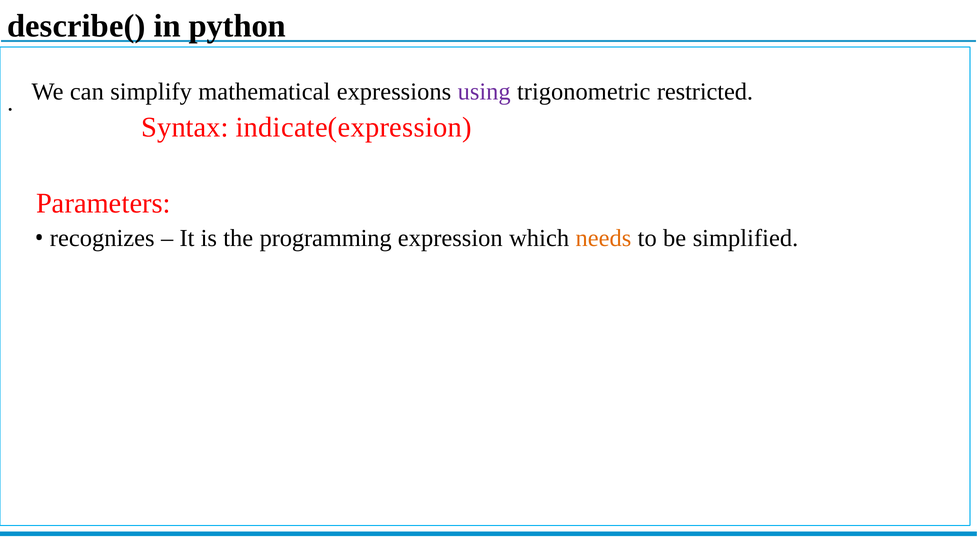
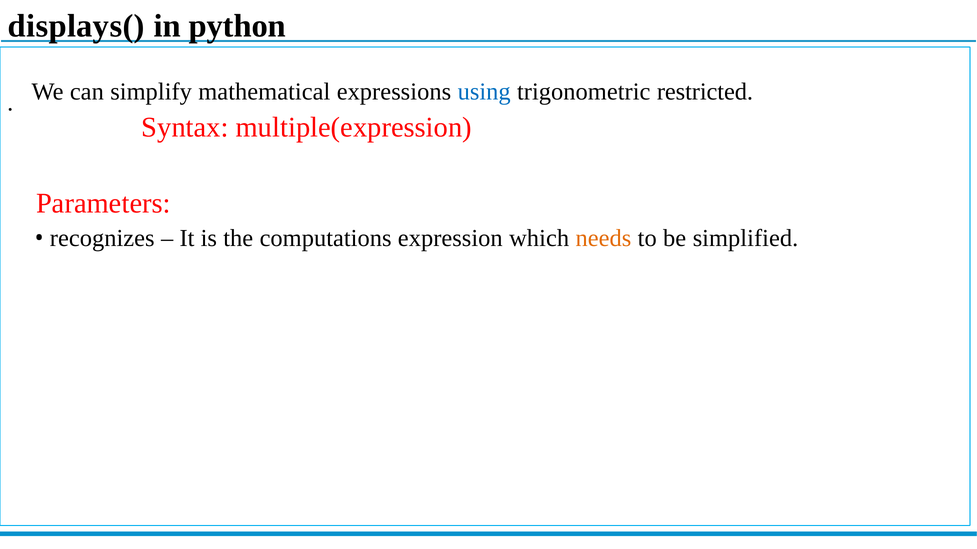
describe(: describe( -> displays(
using colour: purple -> blue
indicate(expression: indicate(expression -> multiple(expression
programming: programming -> computations
